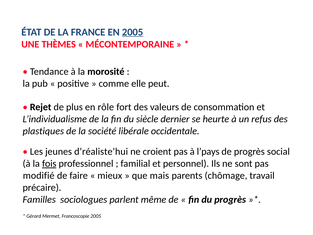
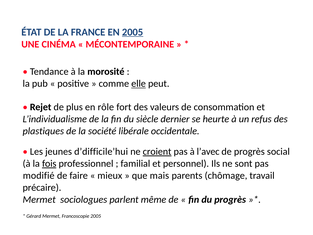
THÈMES: THÈMES -> CINÉMA
elle underline: none -> present
d’réaliste’hui: d’réaliste’hui -> d’difficile’hui
croient underline: none -> present
l’pays: l’pays -> l’avec
Familles at (39, 199): Familles -> Mermet
